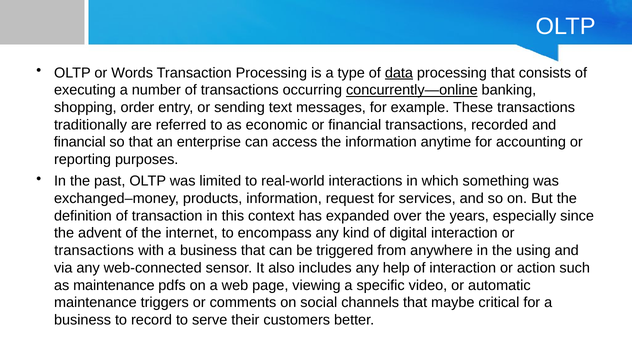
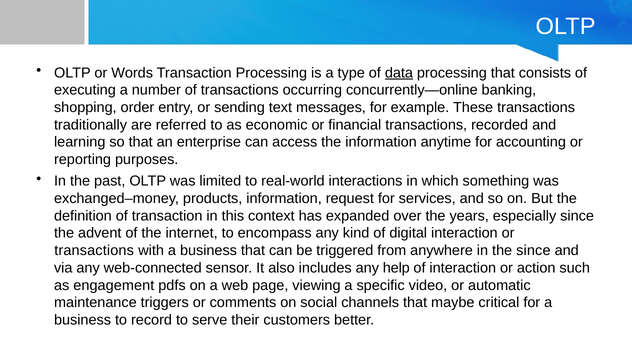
concurrently—online underline: present -> none
financial at (80, 142): financial -> learning
the using: using -> since
as maintenance: maintenance -> engagement
